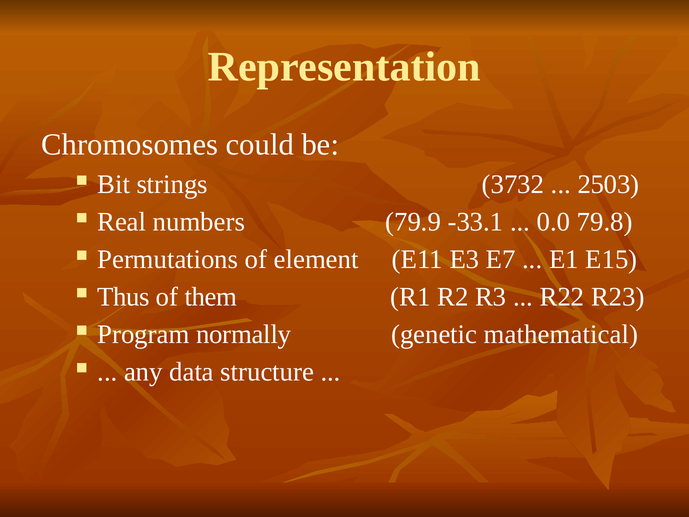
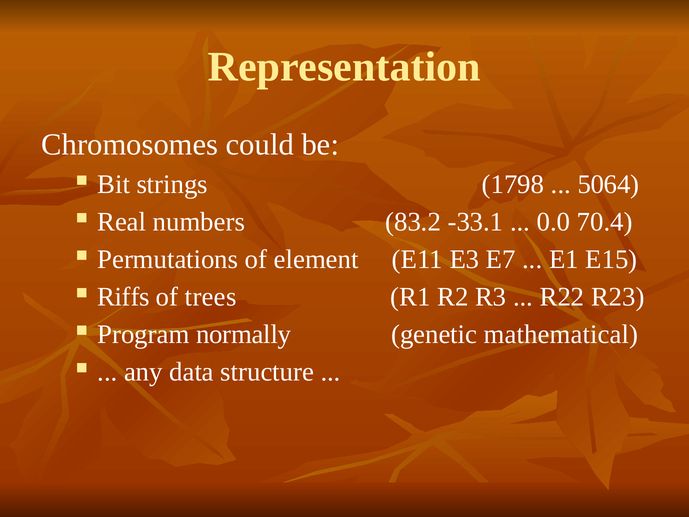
3732: 3732 -> 1798
2503: 2503 -> 5064
79.9: 79.9 -> 83.2
79.8: 79.8 -> 70.4
Thus: Thus -> Riffs
them: them -> trees
